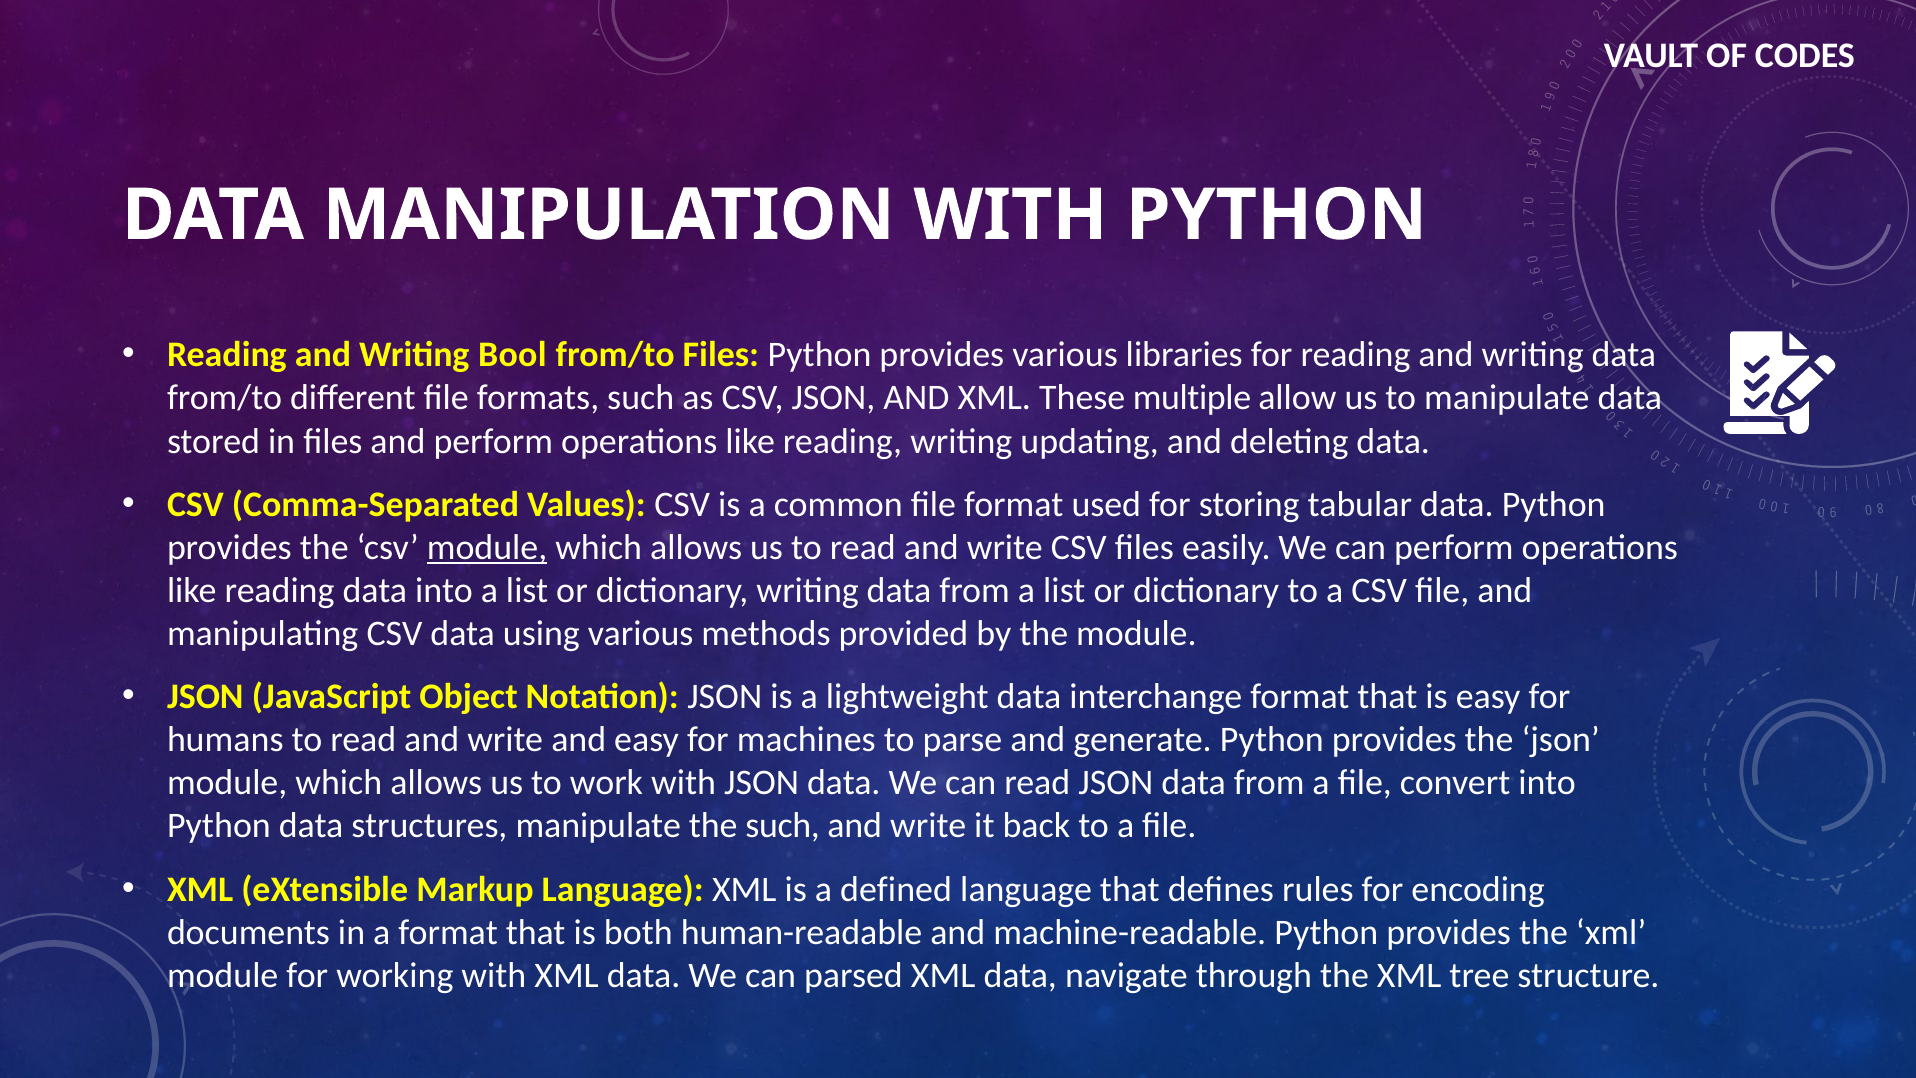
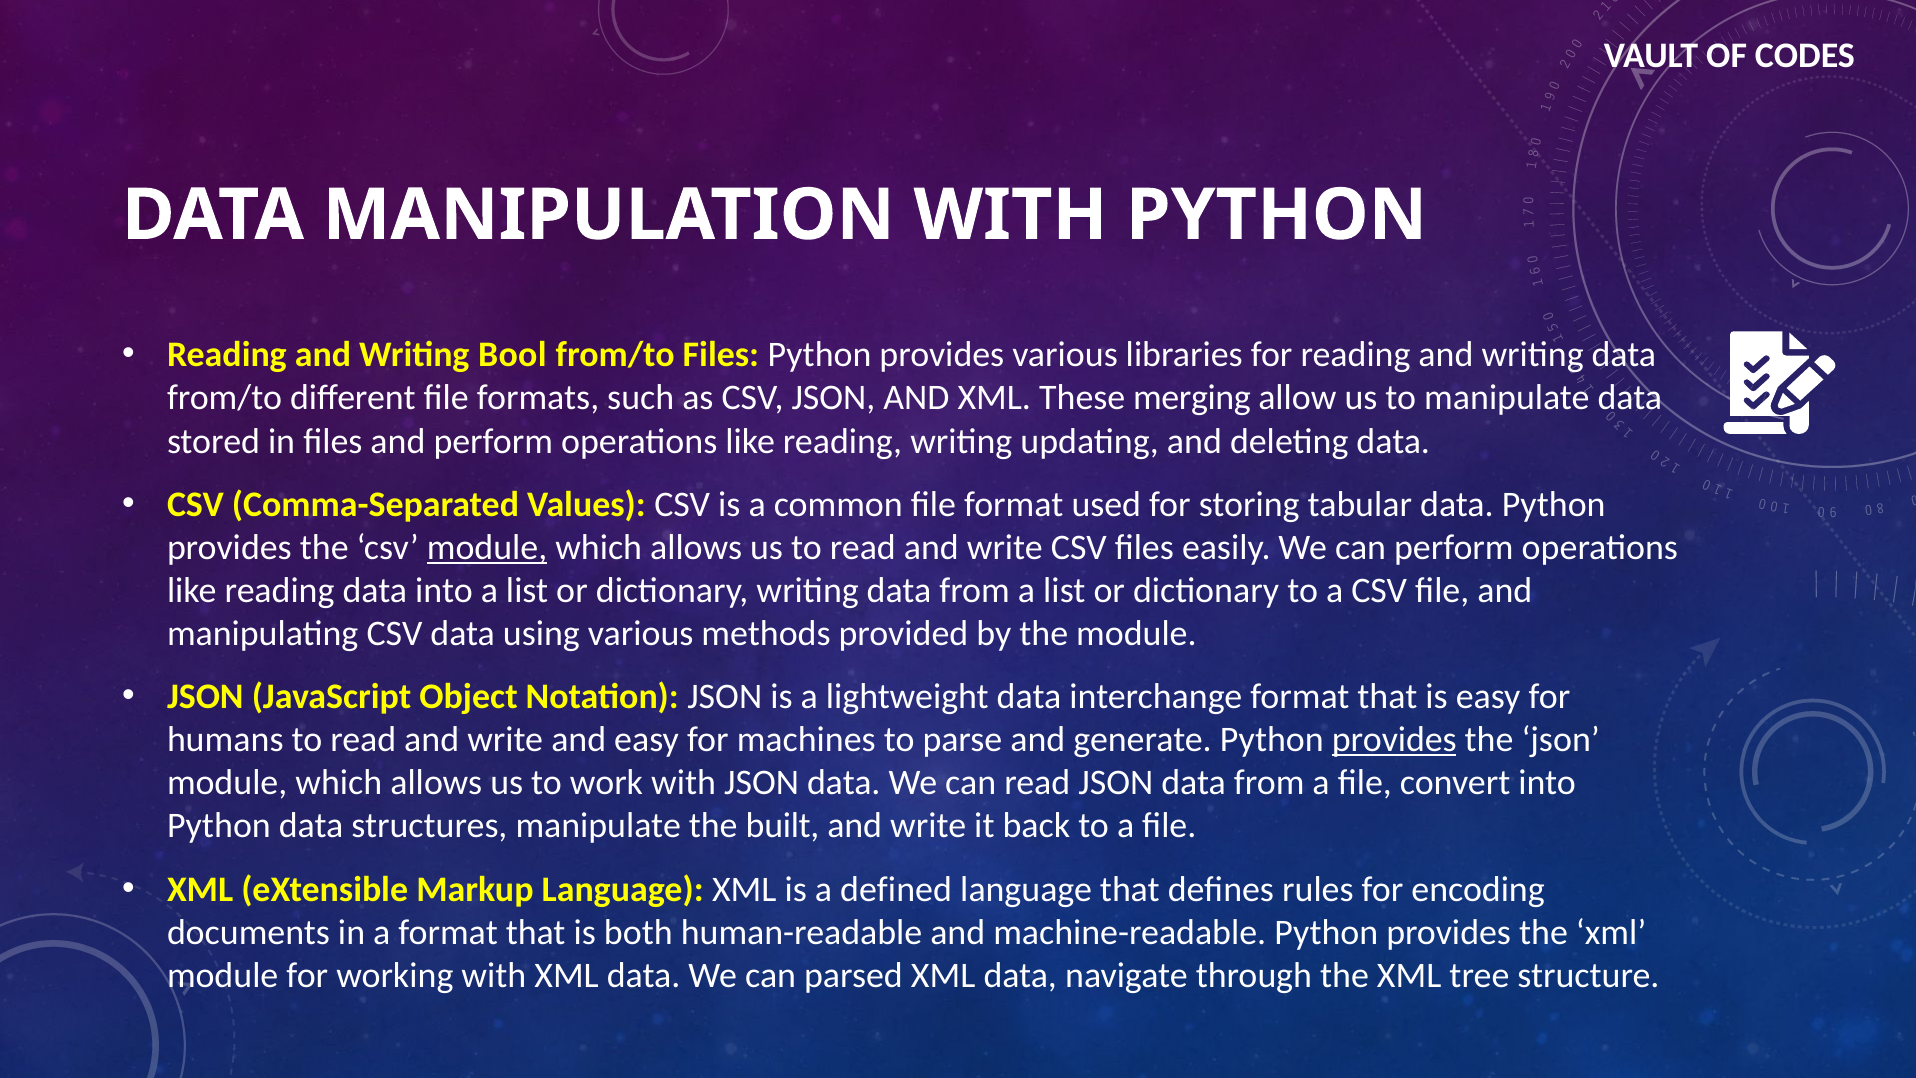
multiple: multiple -> merging
provides at (1394, 740) underline: none -> present
the such: such -> built
